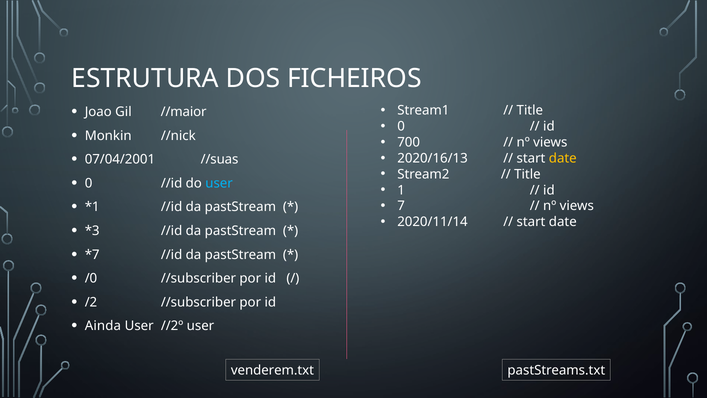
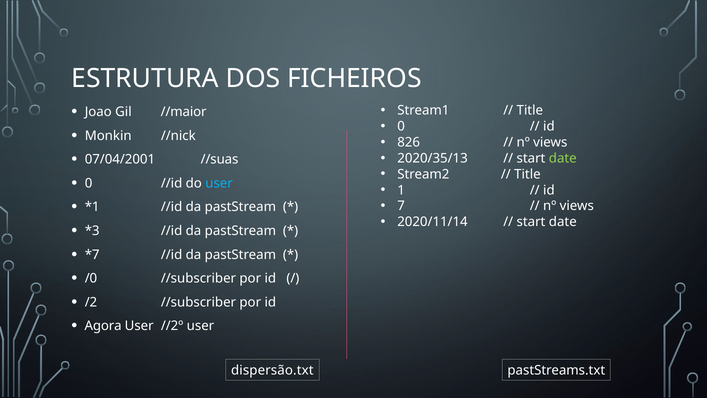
700: 700 -> 826
2020/16/13: 2020/16/13 -> 2020/35/13
date at (563, 158) colour: yellow -> light green
Ainda: Ainda -> Agora
venderem.txt: venderem.txt -> dispersão.txt
